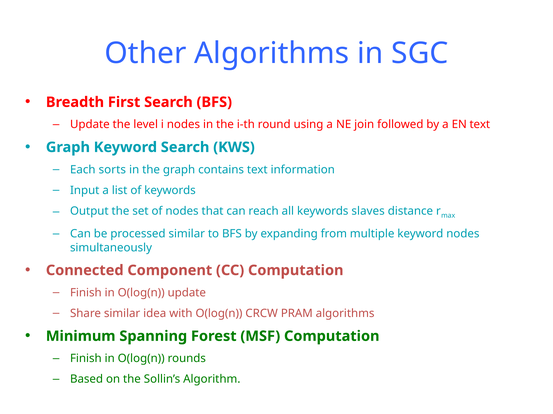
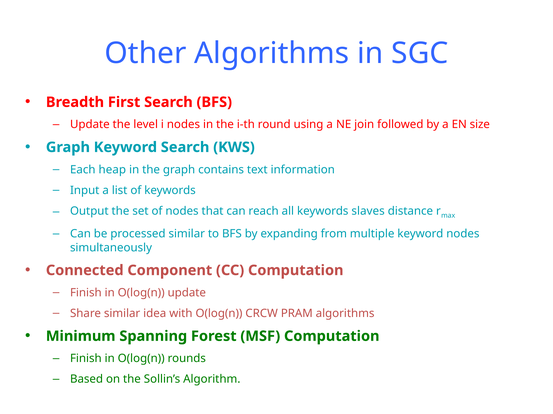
EN text: text -> size
sorts: sorts -> heap
